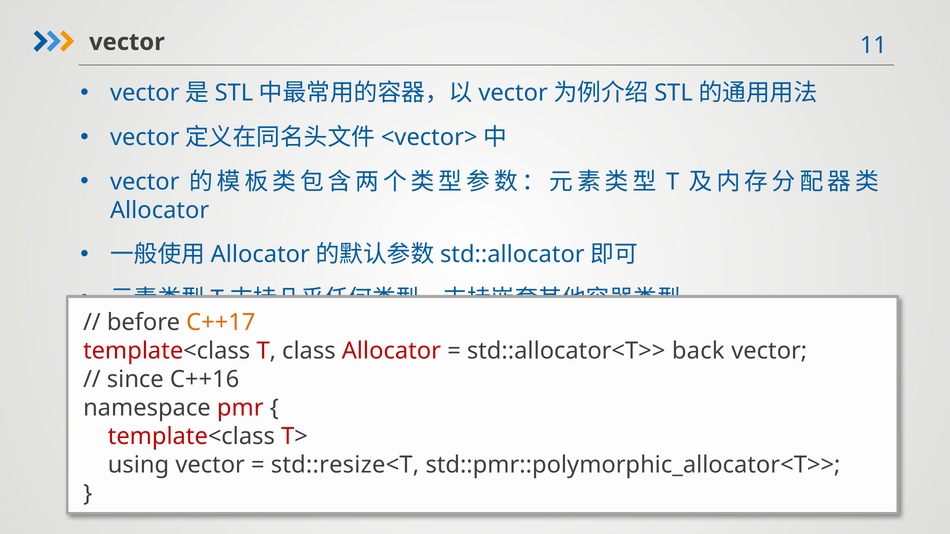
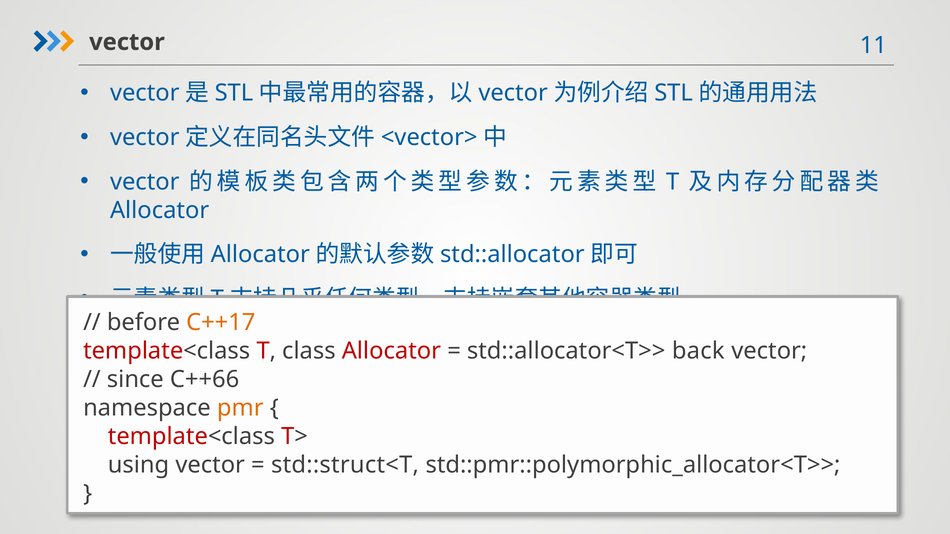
C++16: C++16 -> C++66
pmr colour: red -> orange
std::resize<T: std::resize<T -> std::struct<T
